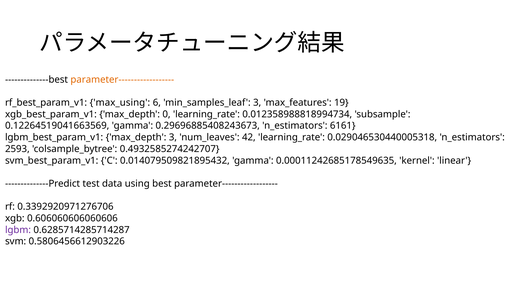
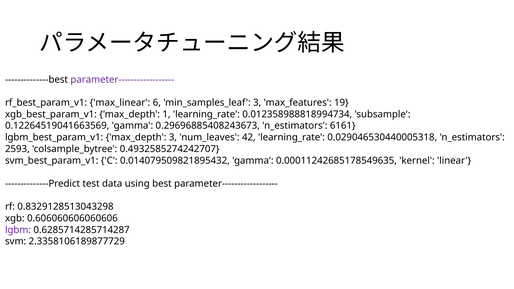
parameter------------------ at (122, 80) colour: orange -> purple
max_using: max_using -> max_linear
0: 0 -> 1
0.3392920971276706: 0.3392920971276706 -> 0.8329128513043298
0.5806456612903226: 0.5806456612903226 -> 2.3358106189877729
